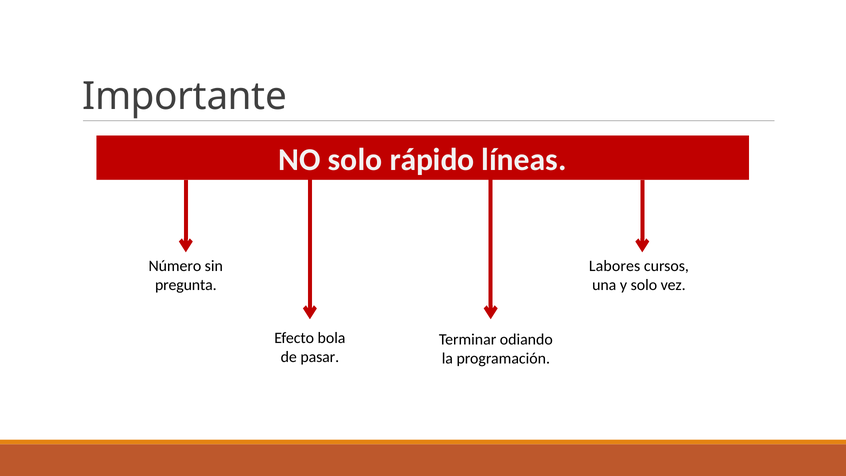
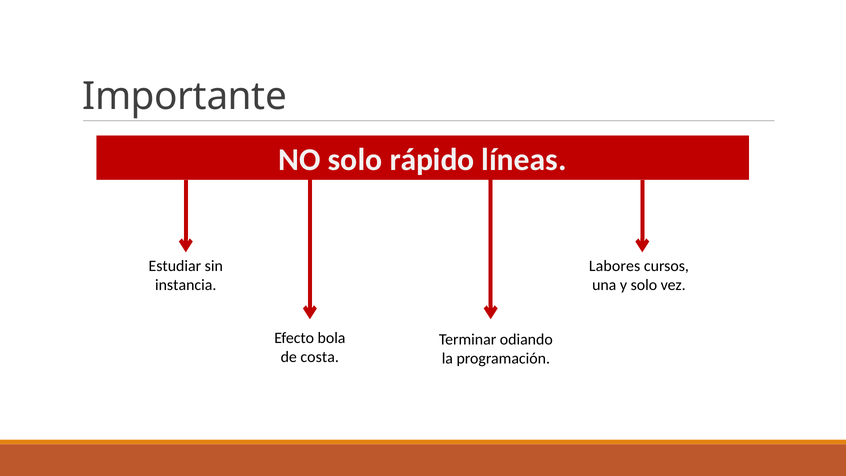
Número: Número -> Estudiar
pregunta: pregunta -> instancia
pasar: pasar -> costa
